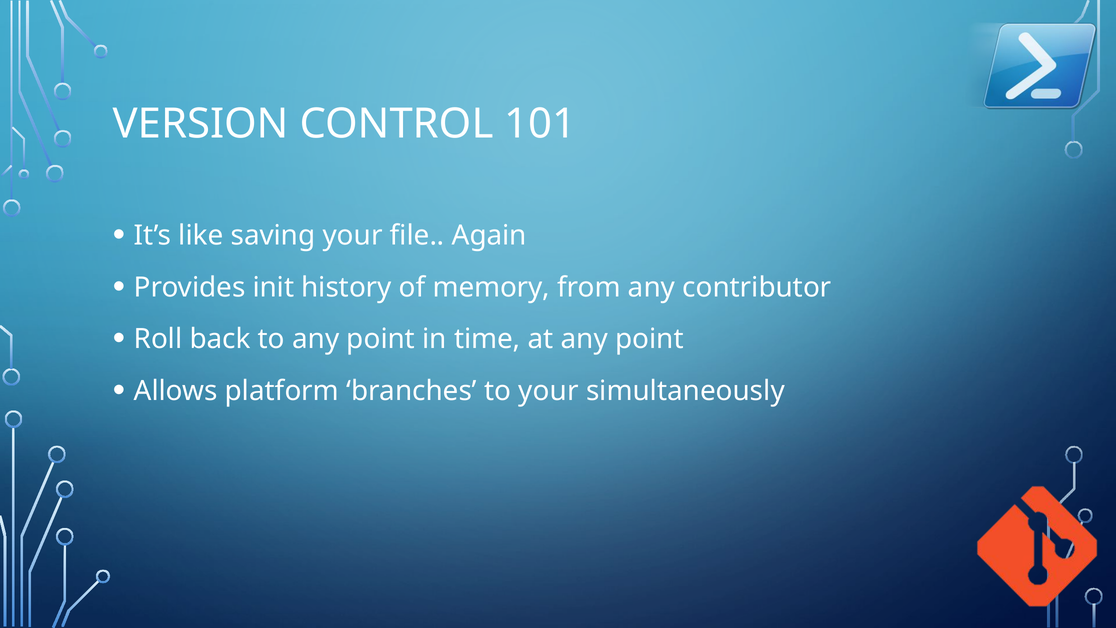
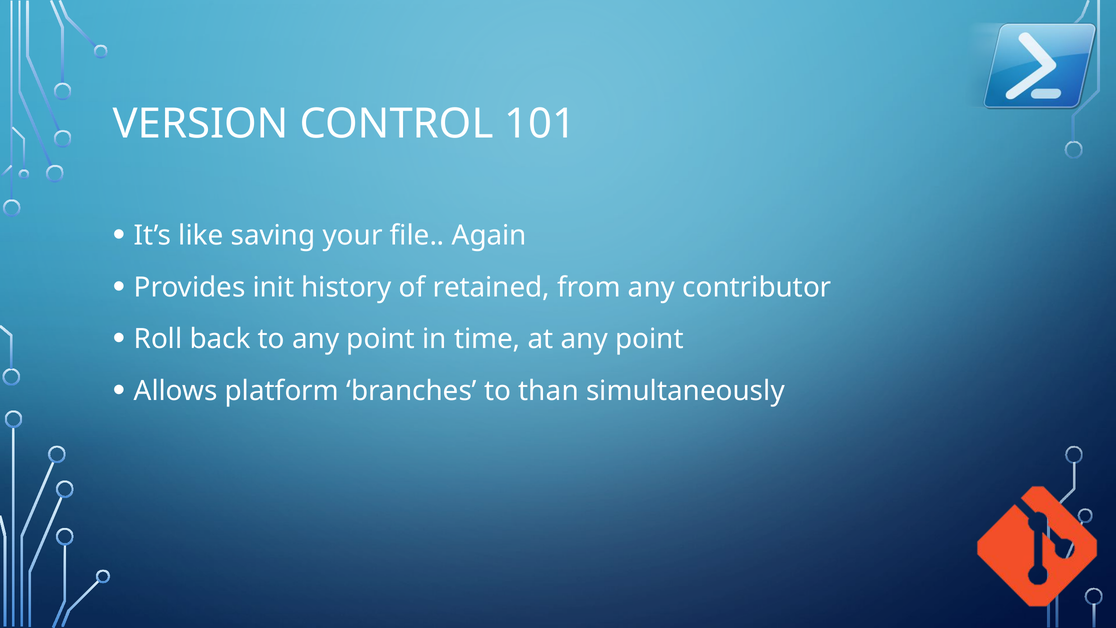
memory: memory -> retained
to your: your -> than
